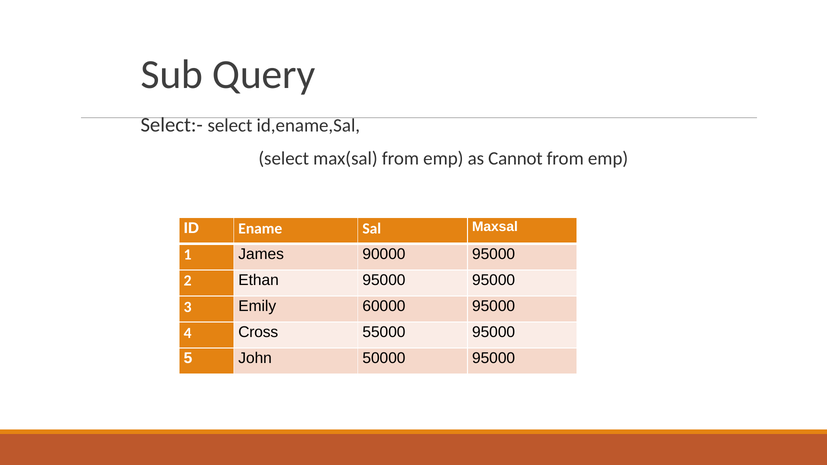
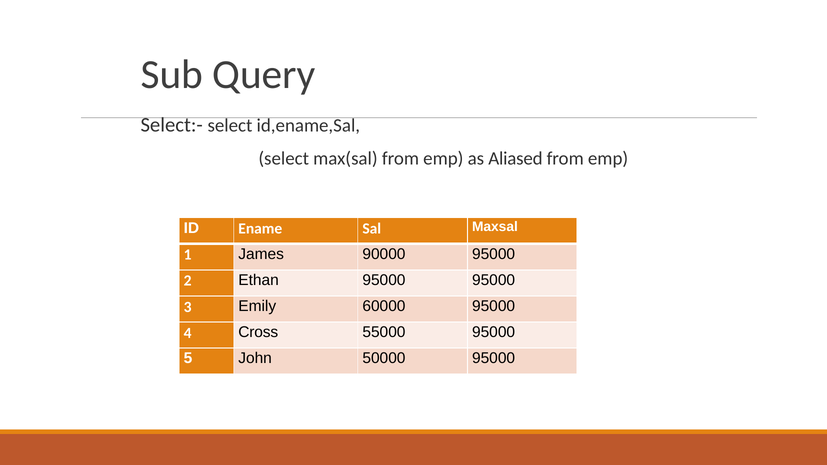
Cannot: Cannot -> Aliased
